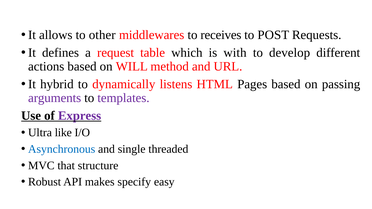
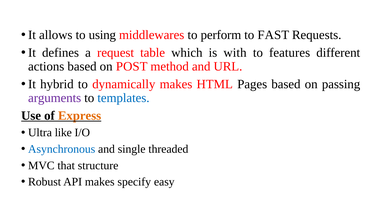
other: other -> using
receives: receives -> perform
POST: POST -> FAST
develop: develop -> features
WILL: WILL -> POST
dynamically listens: listens -> makes
templates colour: purple -> blue
Express colour: purple -> orange
